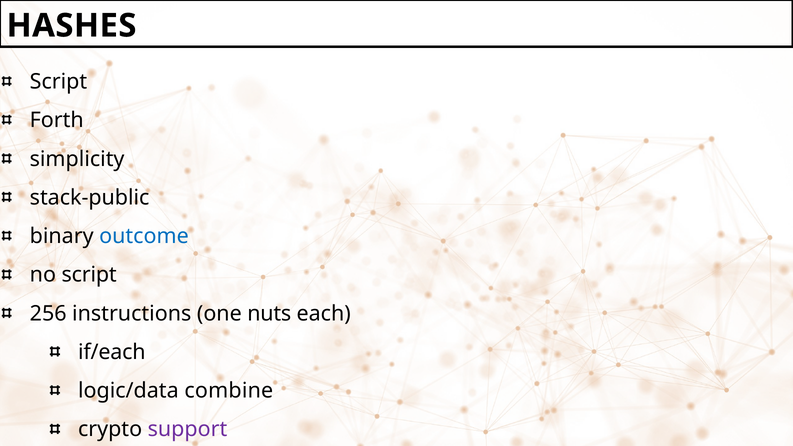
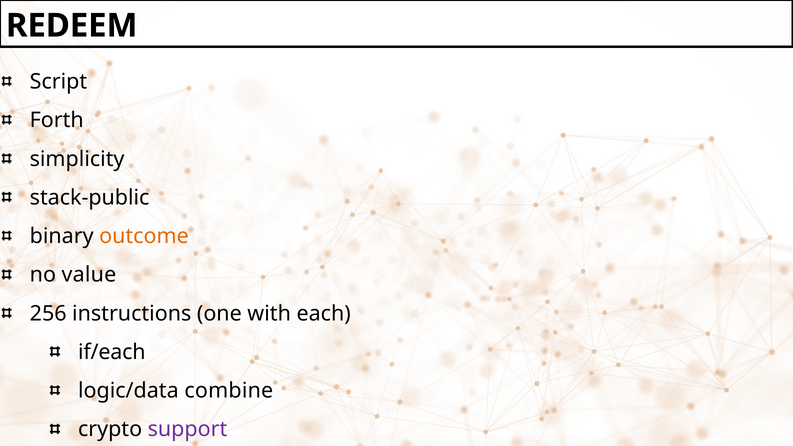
HASHES: HASHES -> REDEEM
outcome colour: blue -> orange
no script: script -> value
nuts: nuts -> with
